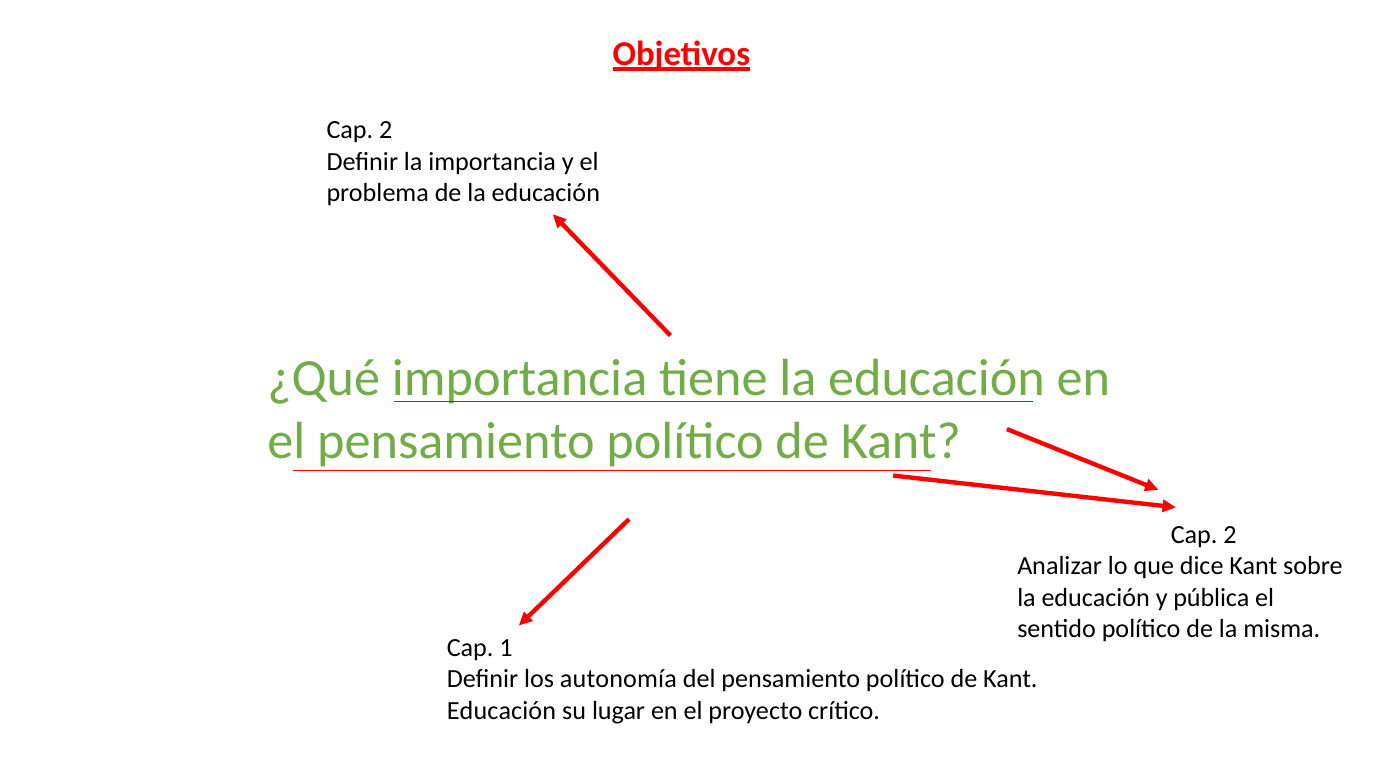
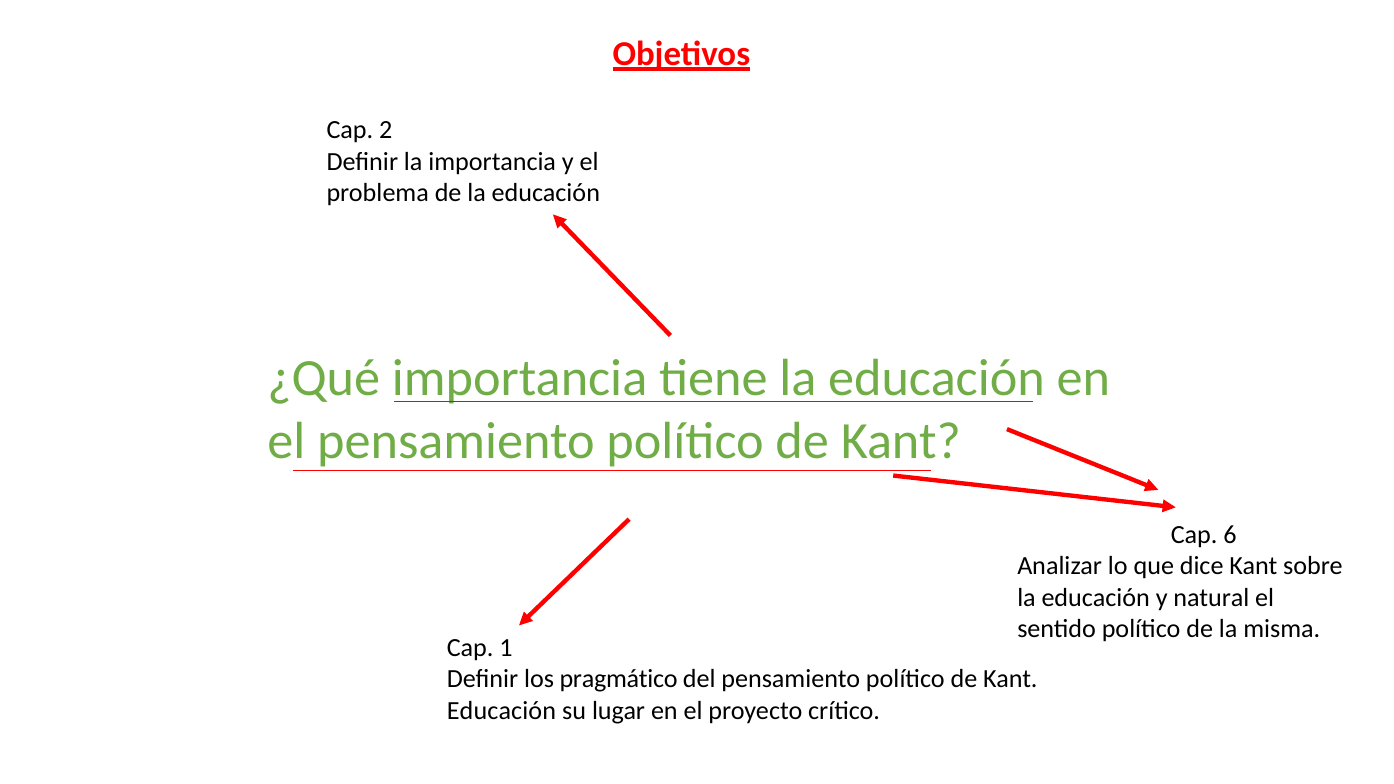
2 at (1230, 535): 2 -> 6
pública: pública -> natural
autonomía: autonomía -> pragmático
